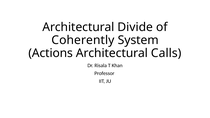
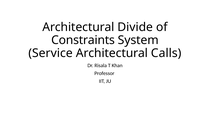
Coherently: Coherently -> Constraints
Actions: Actions -> Service
